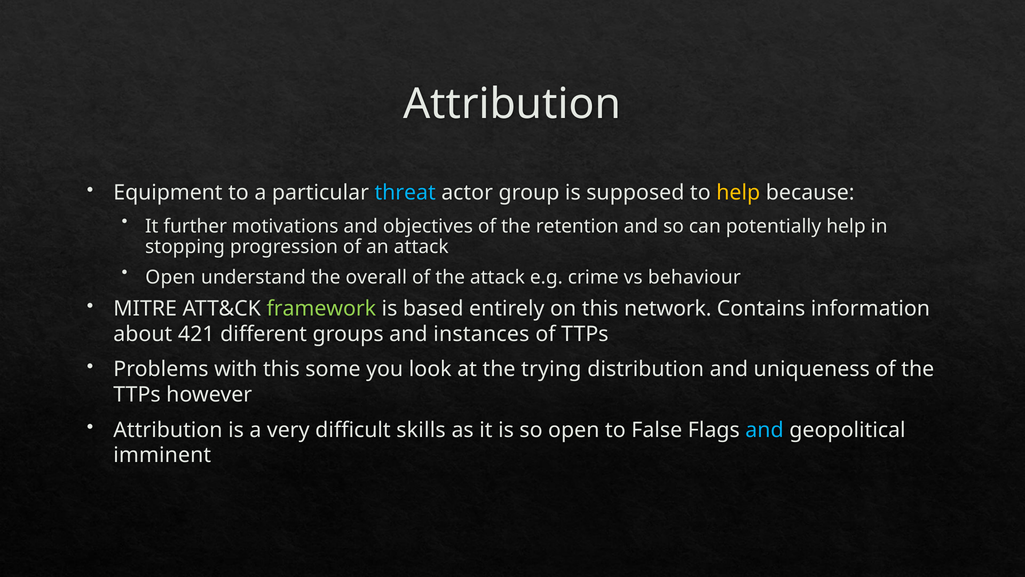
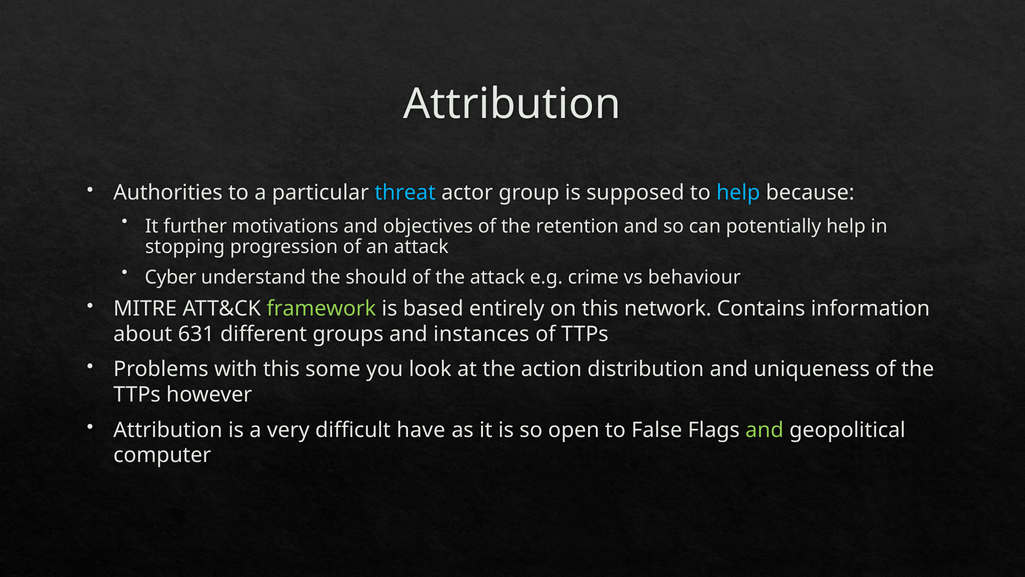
Equipment: Equipment -> Authorities
help at (738, 192) colour: yellow -> light blue
Open at (170, 277): Open -> Cyber
overall: overall -> should
421: 421 -> 631
trying: trying -> action
skills: skills -> have
and at (765, 430) colour: light blue -> light green
imminent: imminent -> computer
